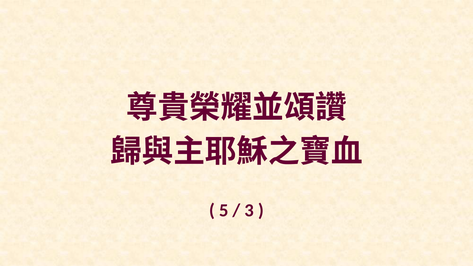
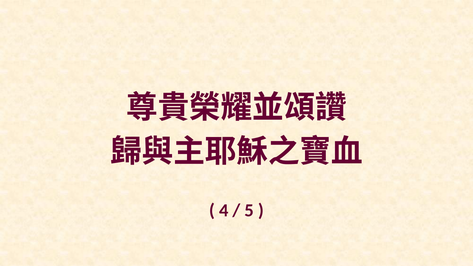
5: 5 -> 4
3: 3 -> 5
